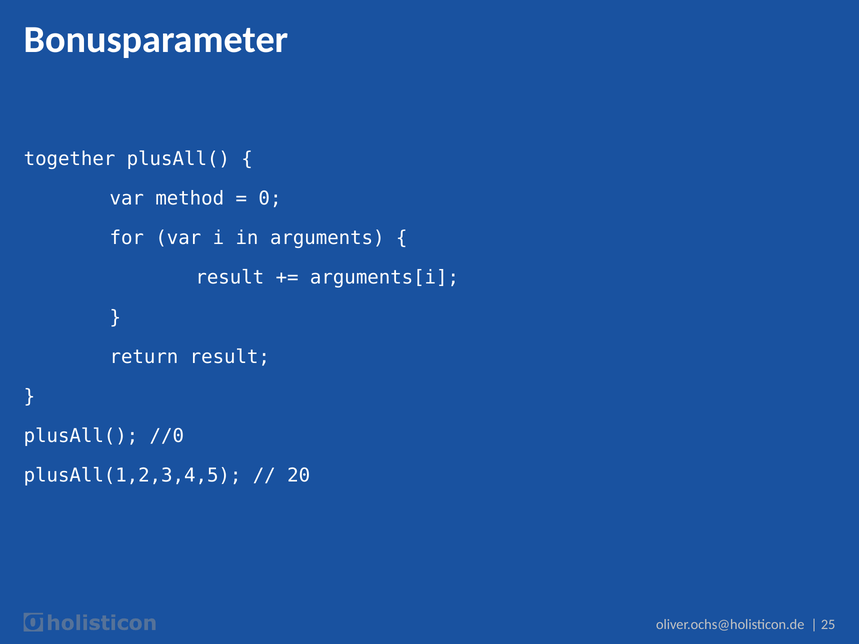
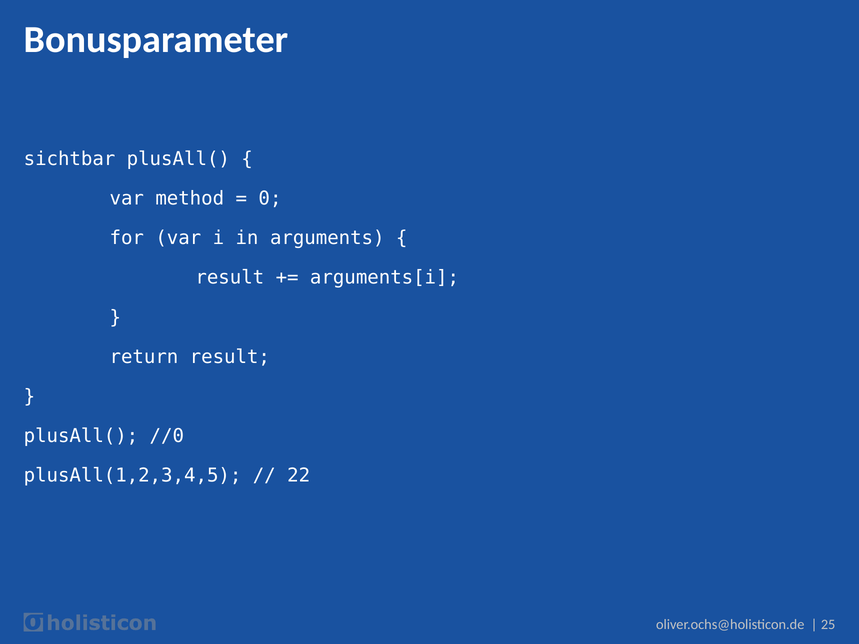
together: together -> sichtbar
20: 20 -> 22
